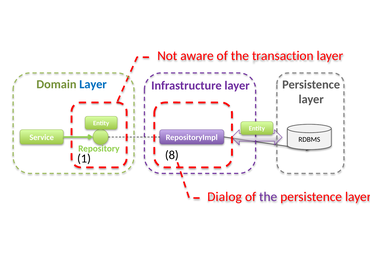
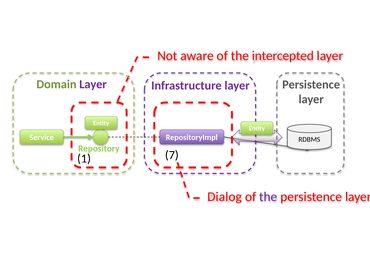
transaction: transaction -> intercepted
Layer at (93, 84) colour: blue -> purple
8: 8 -> 7
